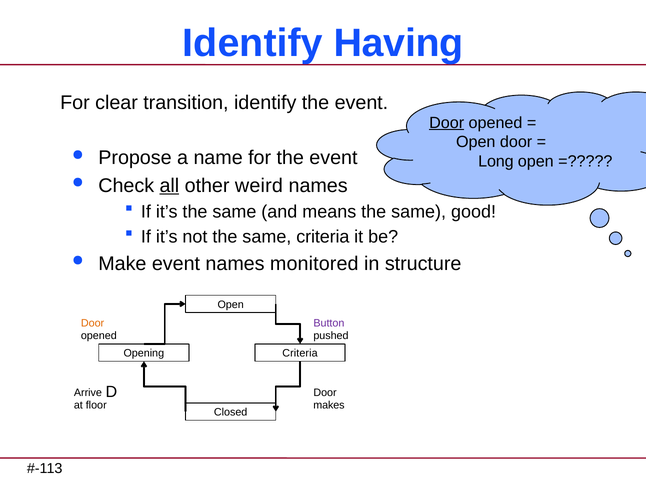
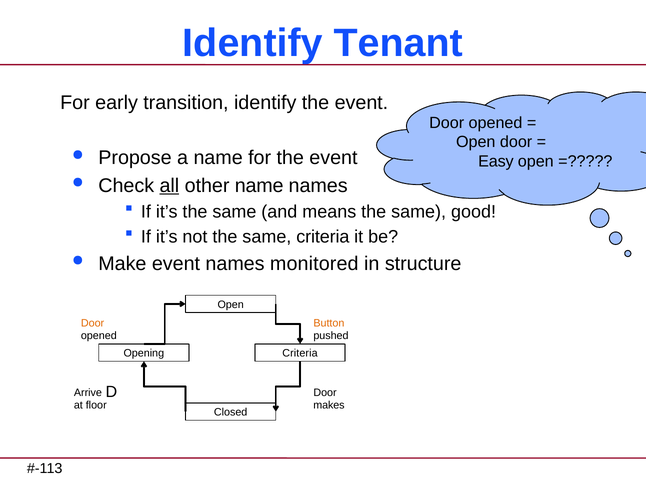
Having: Having -> Tenant
clear: clear -> early
Door at (447, 123) underline: present -> none
Long: Long -> Easy
other weird: weird -> name
Button colour: purple -> orange
